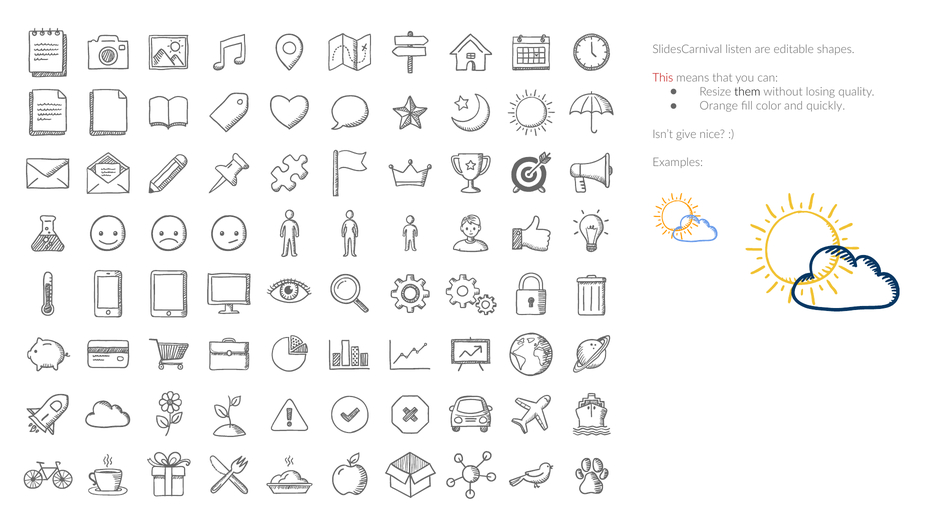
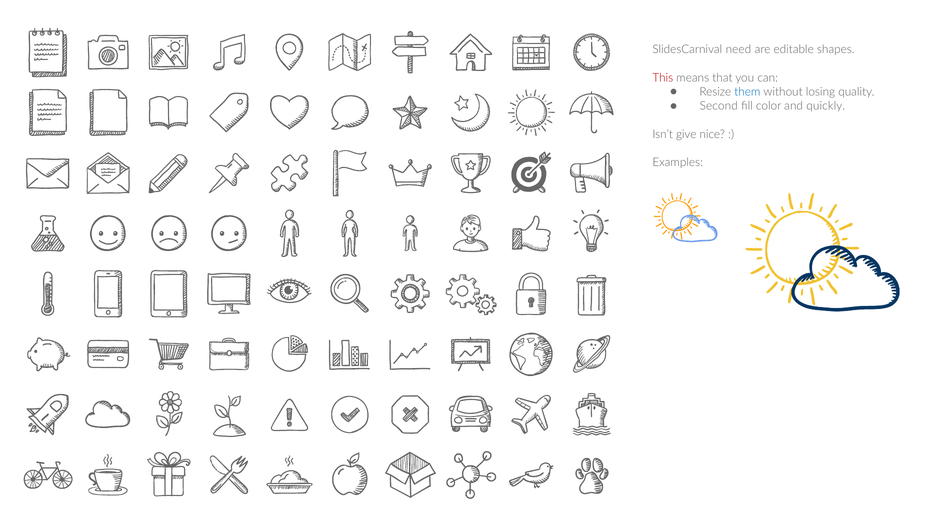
listen: listen -> need
them colour: black -> blue
Orange: Orange -> Second
